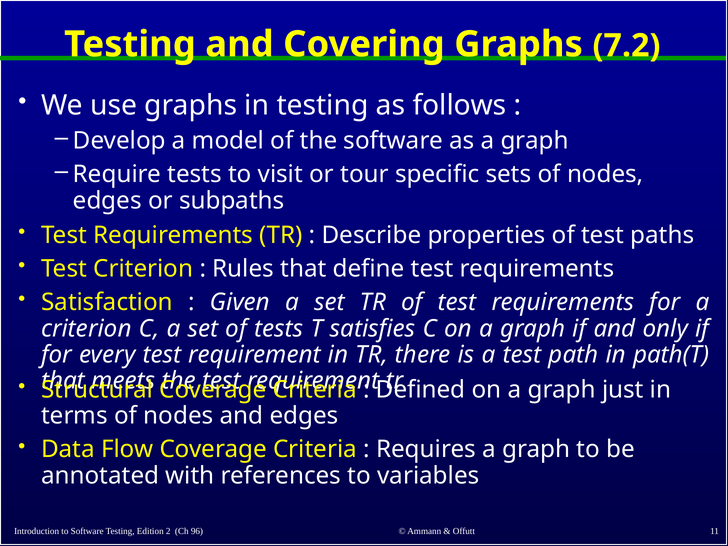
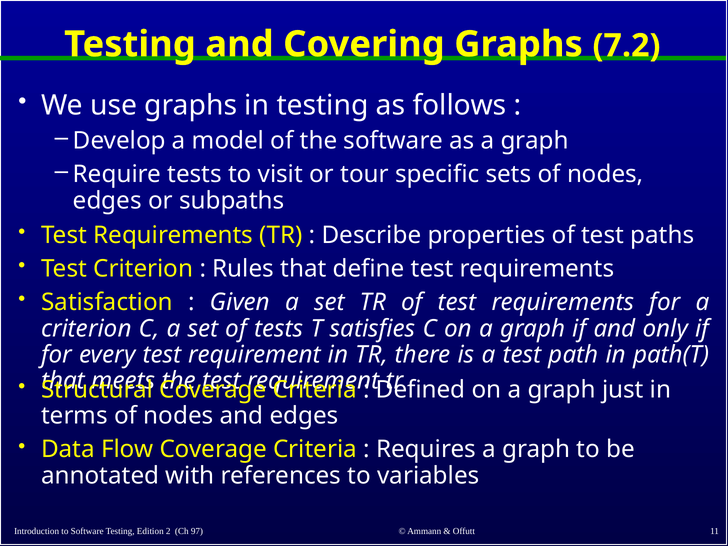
96: 96 -> 97
